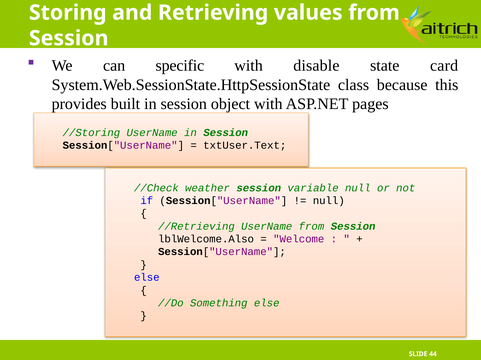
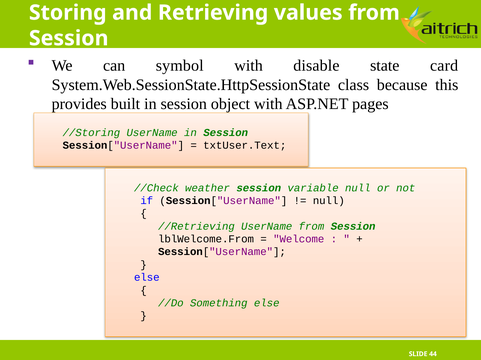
specific: specific -> symbol
lblWelcome.Also: lblWelcome.Also -> lblWelcome.From
